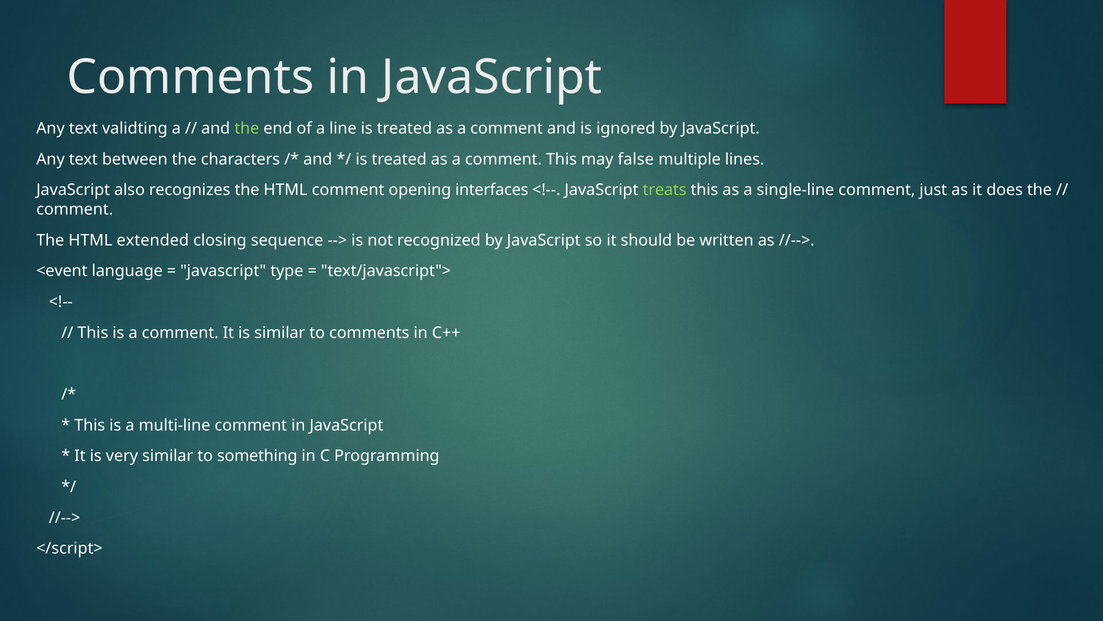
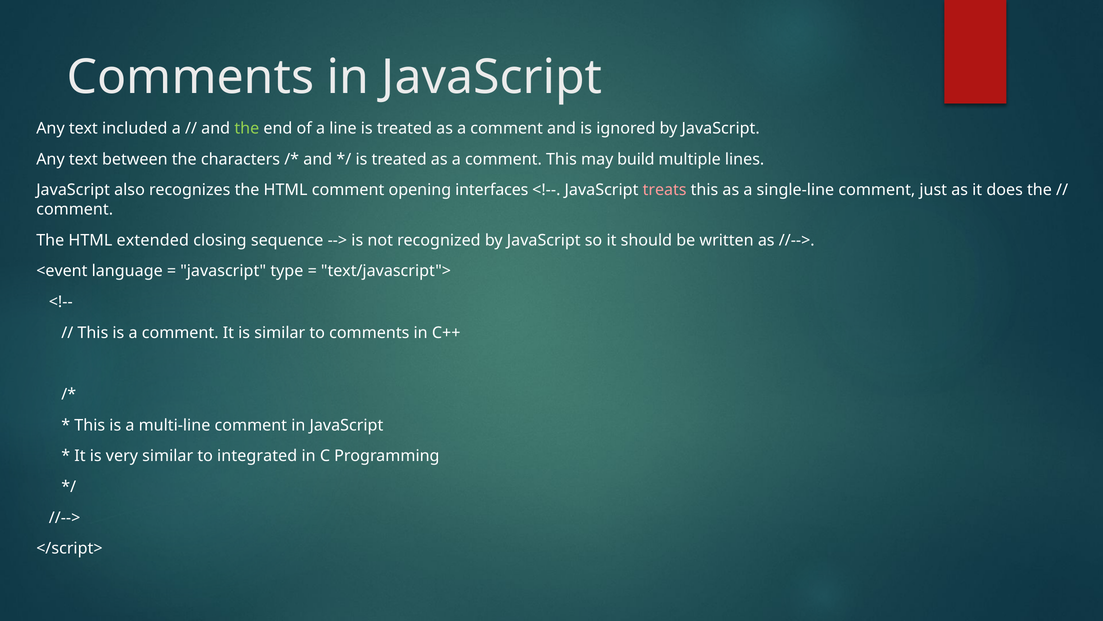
validting: validting -> included
false: false -> build
treats colour: light green -> pink
something: something -> integrated
